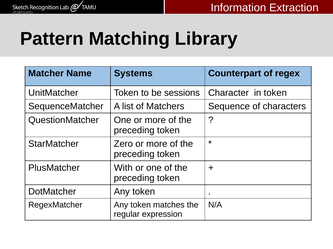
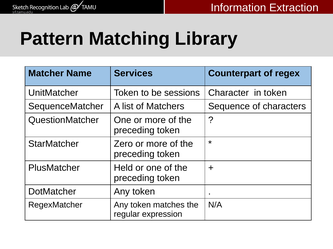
Systems: Systems -> Services
With: With -> Held
